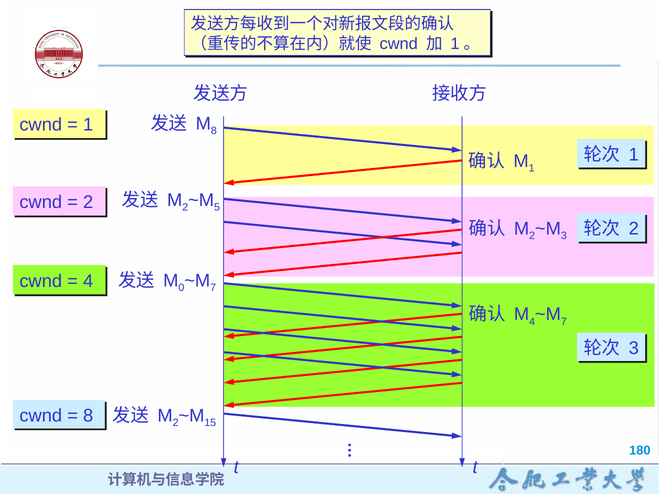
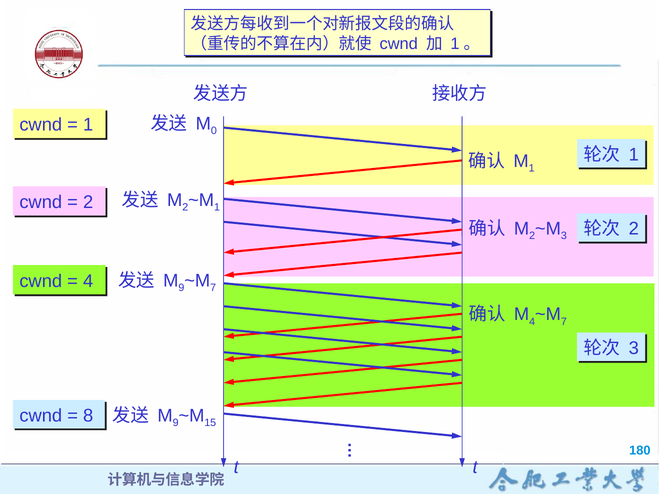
8 at (214, 131): 8 -> 0
5 at (217, 208): 5 -> 1
0 at (181, 288): 0 -> 9
2 at (176, 423): 2 -> 9
